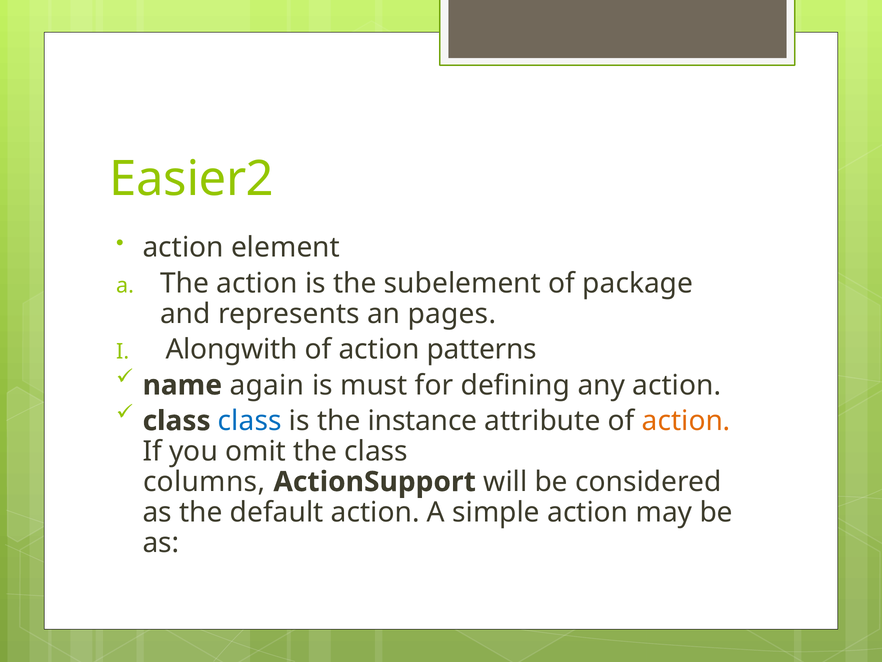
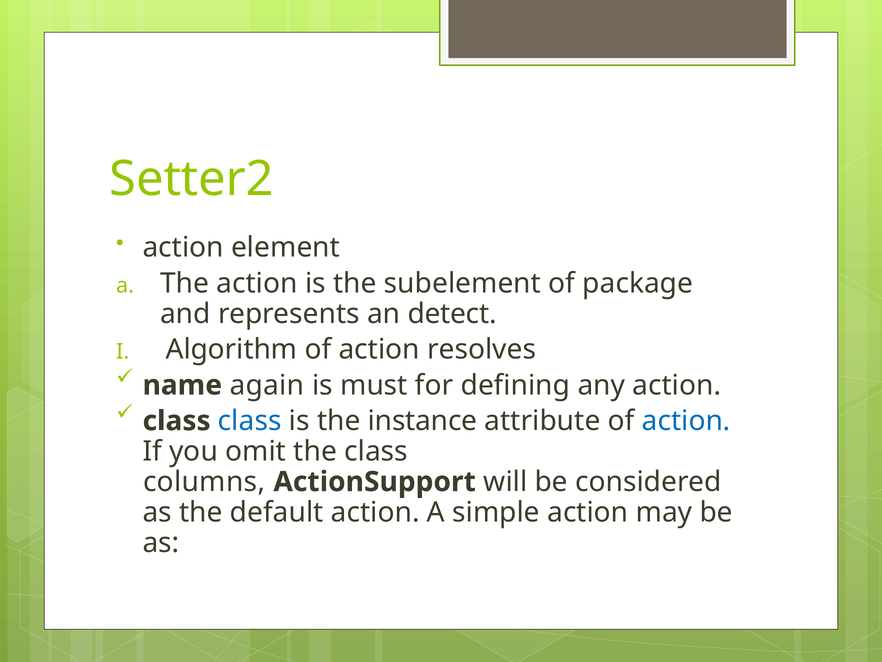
Easier2: Easier2 -> Setter2
pages: pages -> detect
Alongwith: Alongwith -> Algorithm
patterns: patterns -> resolves
action at (686, 421) colour: orange -> blue
